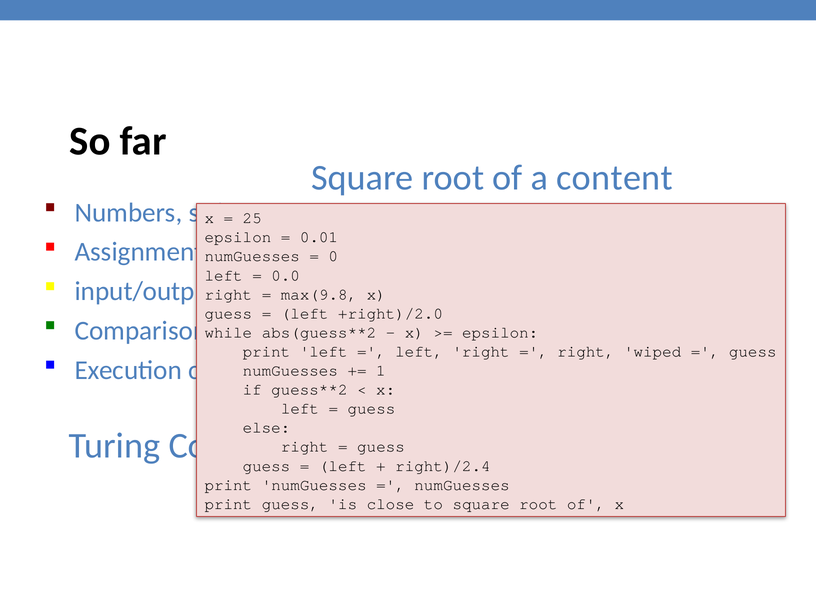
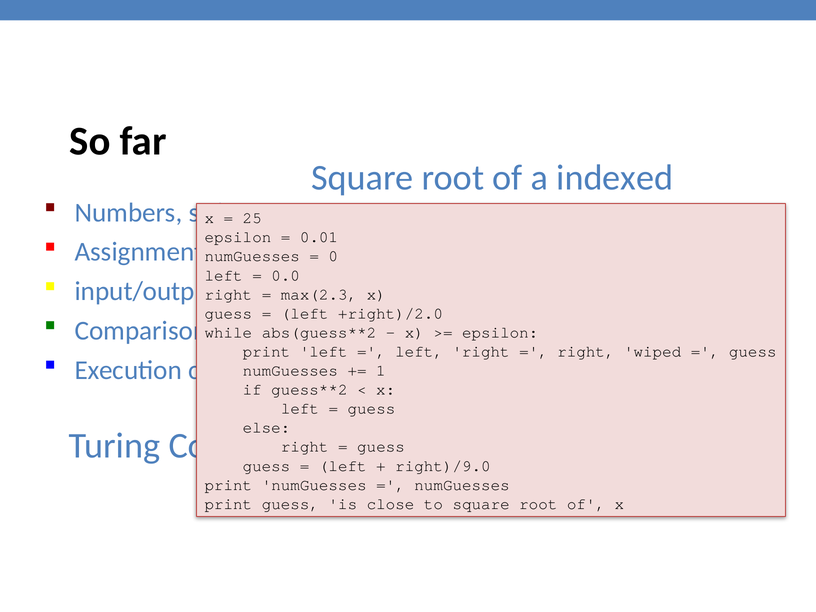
content: content -> indexed
max(9.8: max(9.8 -> max(2.3
right)/2.4: right)/2.4 -> right)/9.0
